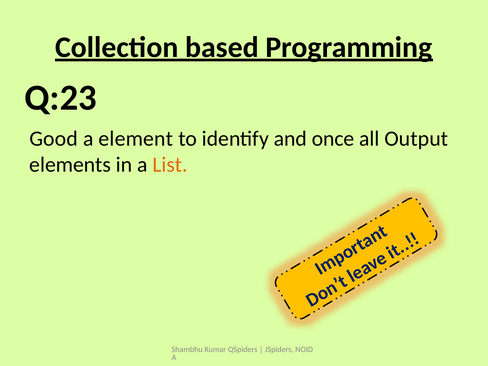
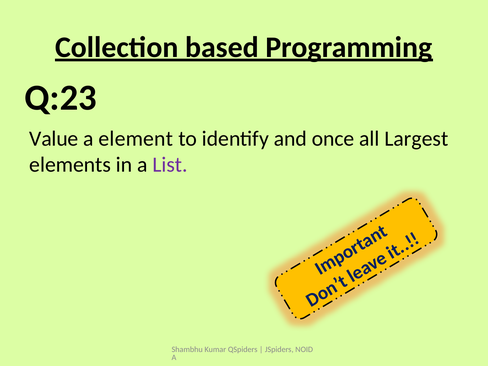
Good: Good -> Value
Output: Output -> Largest
List colour: orange -> purple
